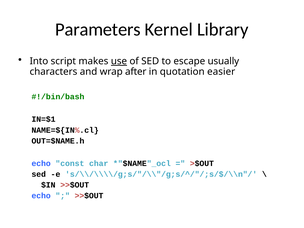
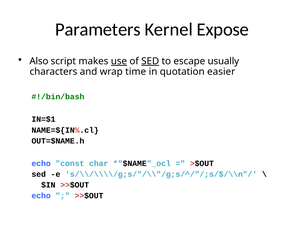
Library: Library -> Expose
Into: Into -> Also
SED at (150, 61) underline: none -> present
after: after -> time
